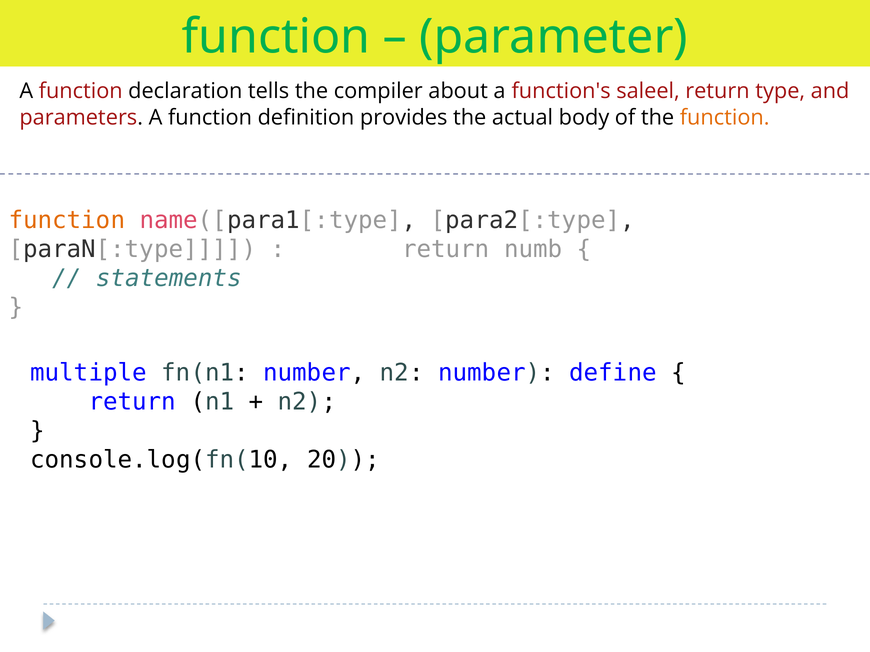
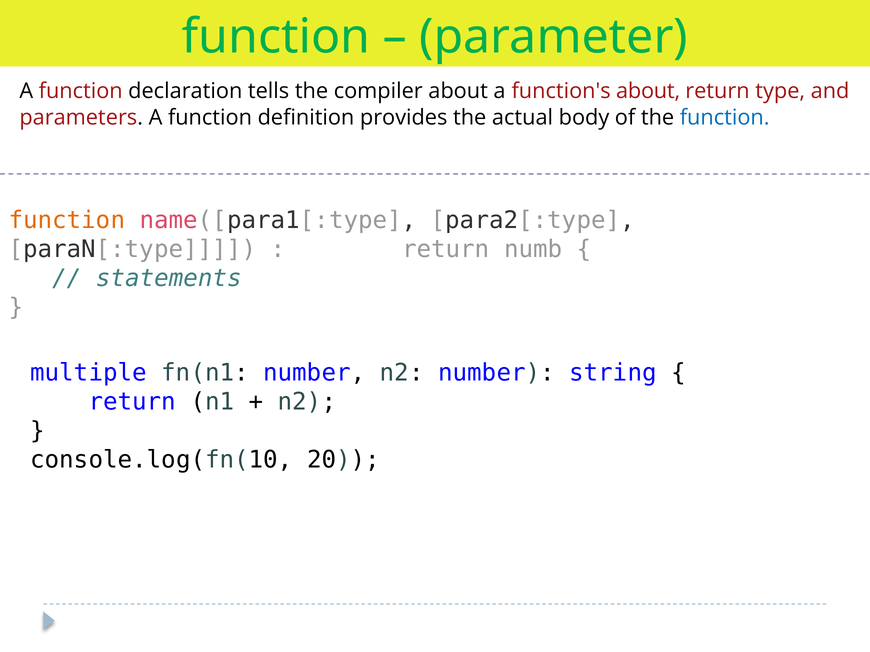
function's saleel: saleel -> about
function at (725, 117) colour: orange -> blue
define: define -> string
